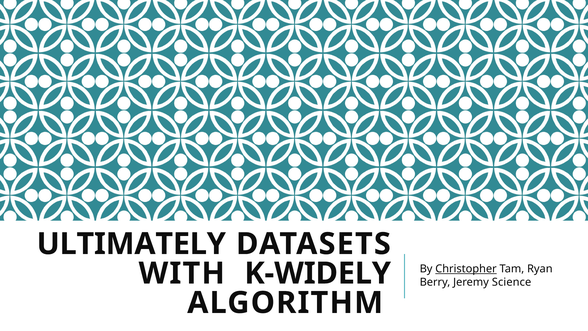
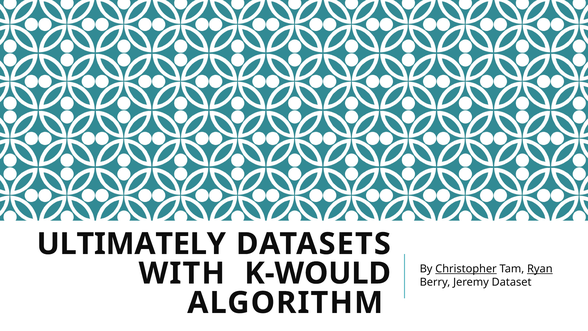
Ryan underline: none -> present
K-WIDELY: K-WIDELY -> K-WOULD
Science: Science -> Dataset
